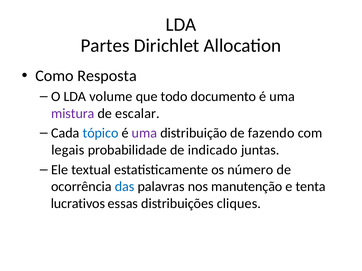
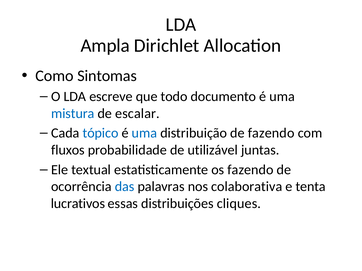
Partes: Partes -> Ampla
Resposta: Resposta -> Sintomas
volume: volume -> escreve
mistura colour: purple -> blue
uma at (144, 133) colour: purple -> blue
legais: legais -> fluxos
indicado: indicado -> utilizável
os número: número -> fazendo
manutenção: manutenção -> colaborativa
